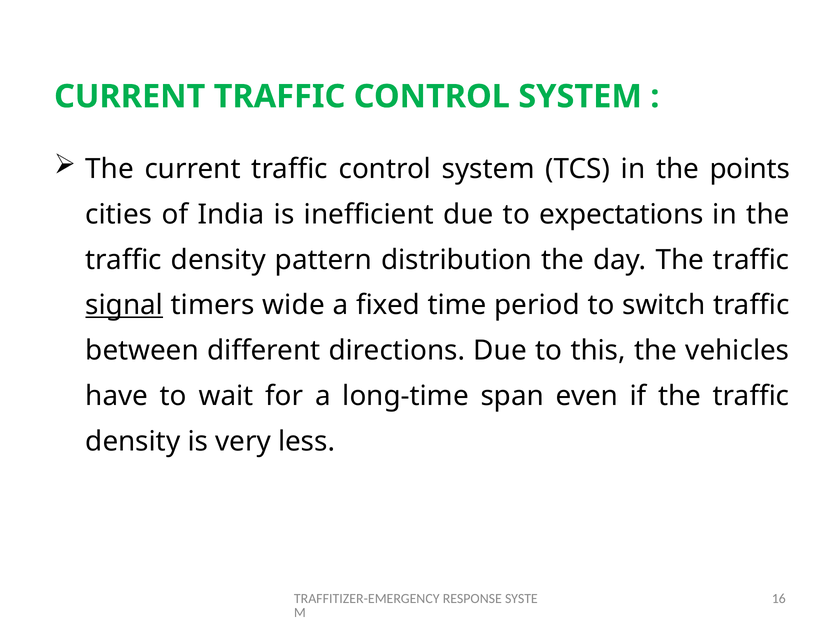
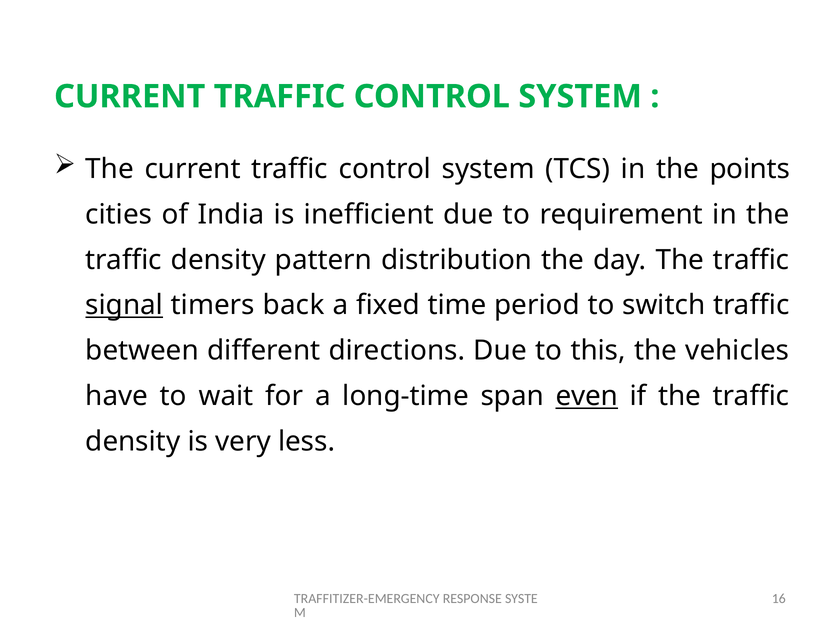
expectations: expectations -> requirement
wide: wide -> back
even underline: none -> present
